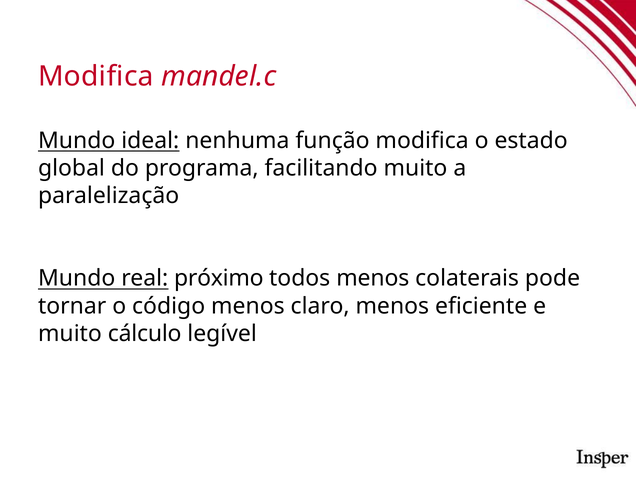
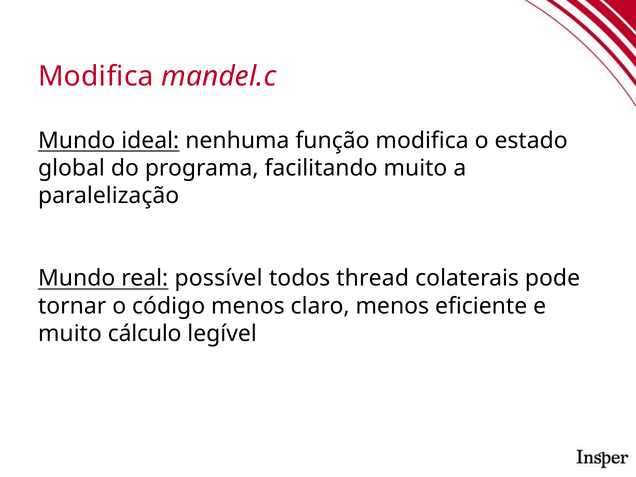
próximo: próximo -> possível
todos menos: menos -> thread
